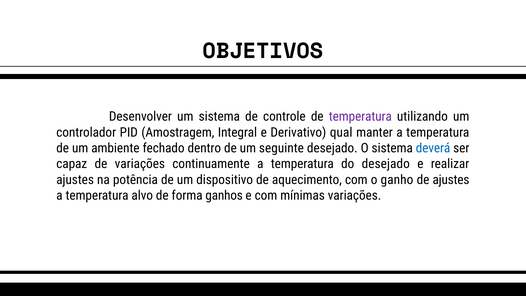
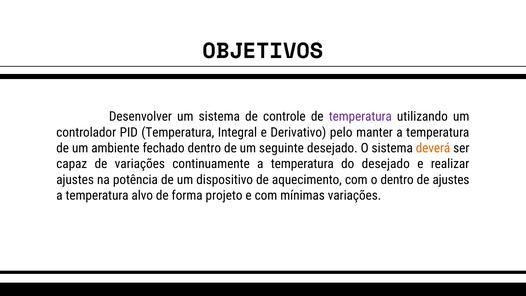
PID Amostragem: Amostragem -> Temperatura
qual: qual -> pelo
deverá colour: blue -> orange
o ganho: ganho -> dentro
ganhos: ganhos -> projeto
